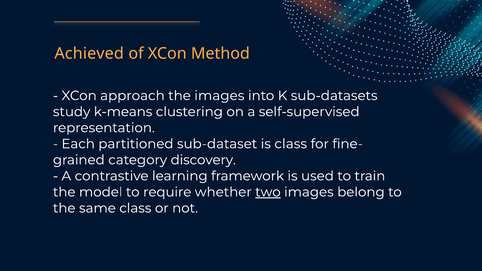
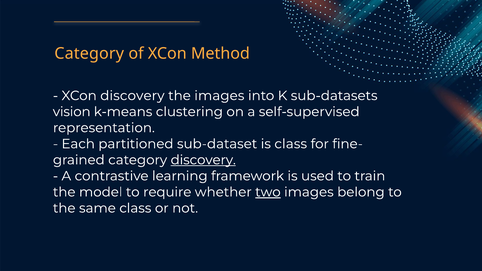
Achieved at (89, 53): Achieved -> Category
XCon approach: approach -> discovery
study: study -> vision
discovery at (203, 160) underline: none -> present
